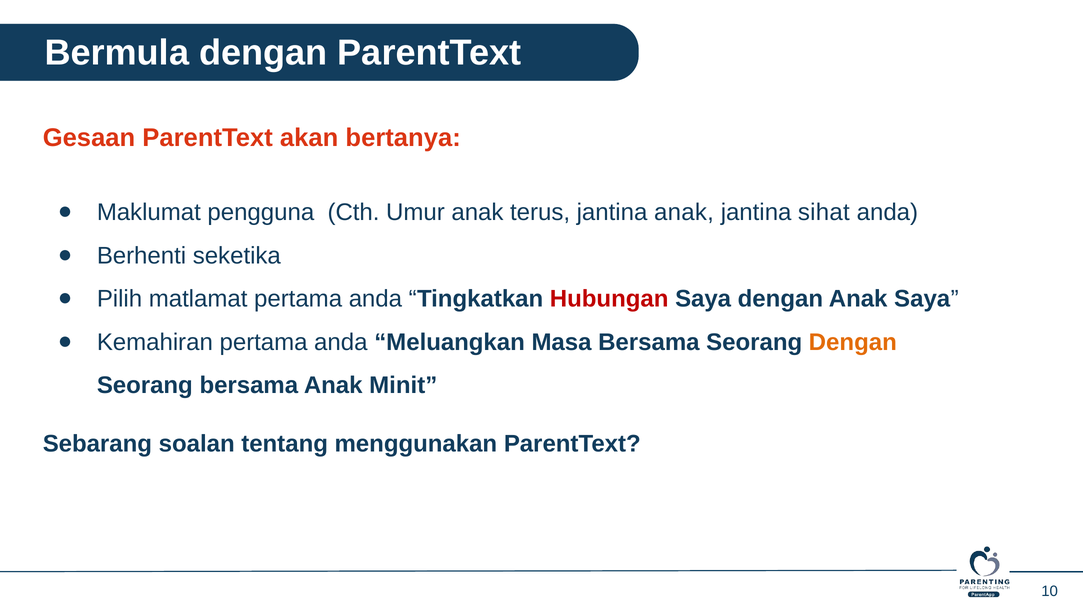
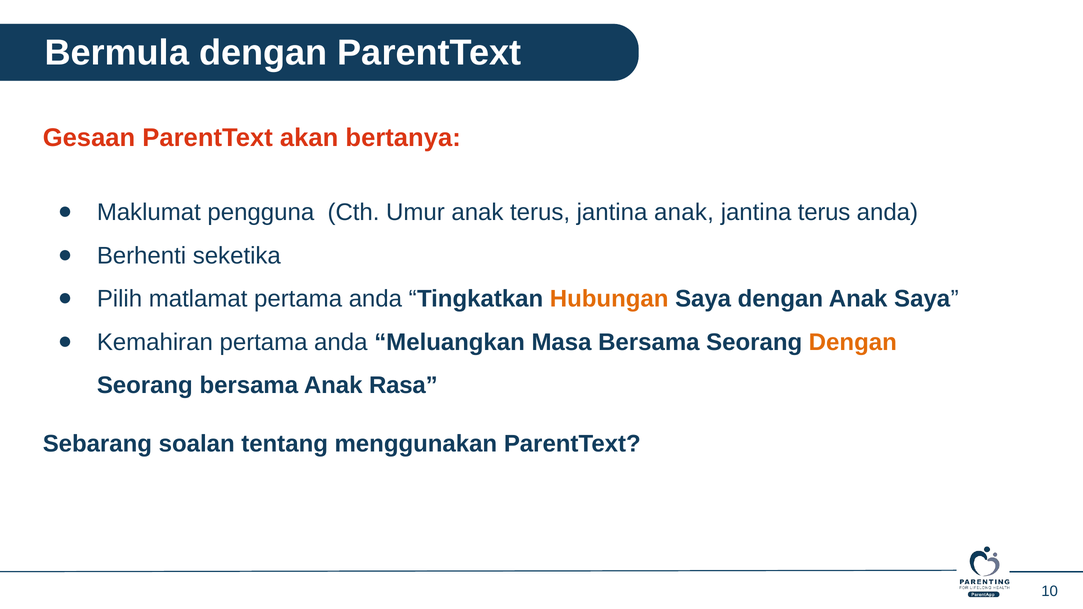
jantina sihat: sihat -> terus
Hubungan colour: red -> orange
Minit: Minit -> Rasa
